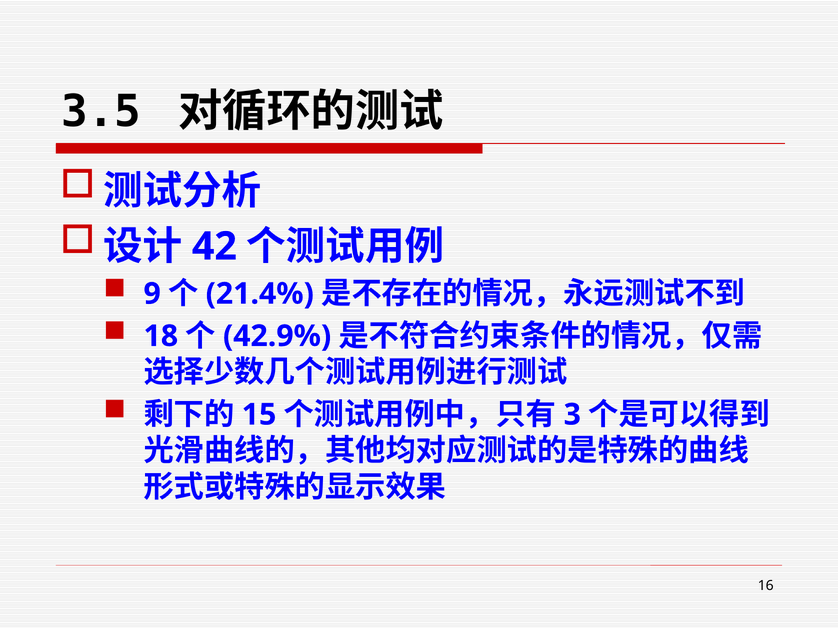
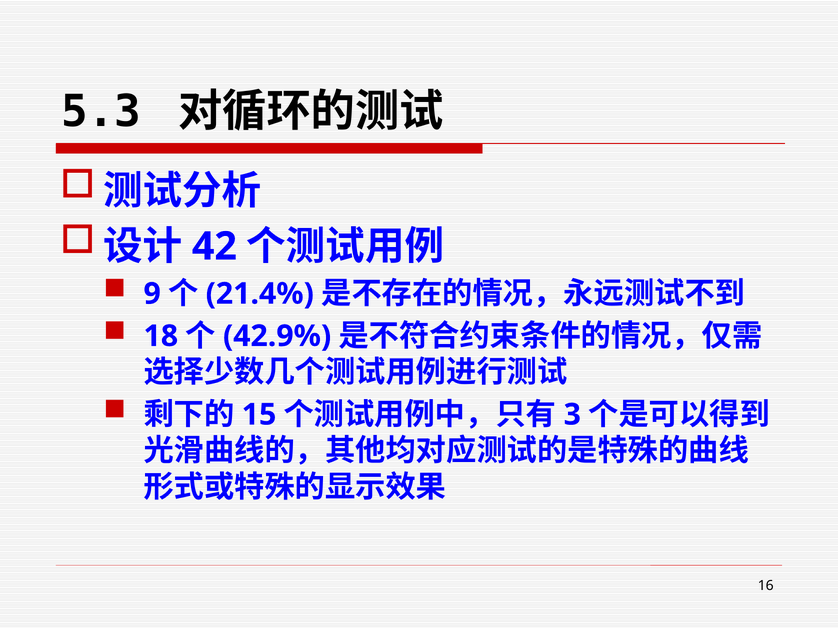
3.5: 3.5 -> 5.3
